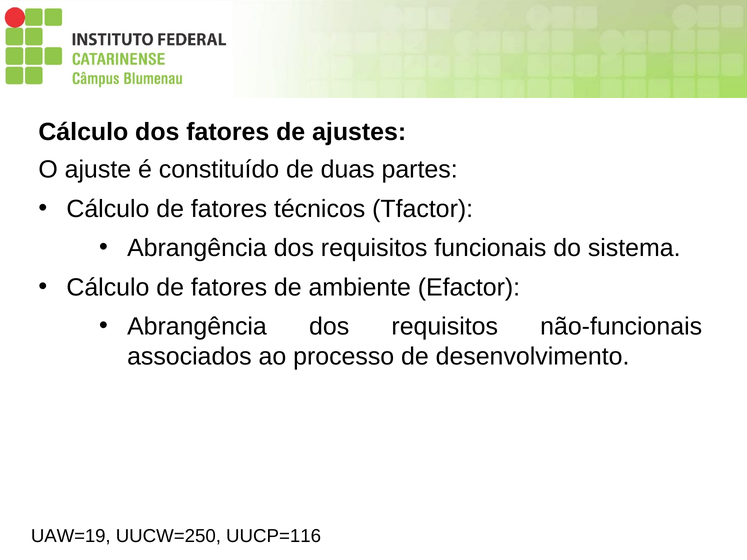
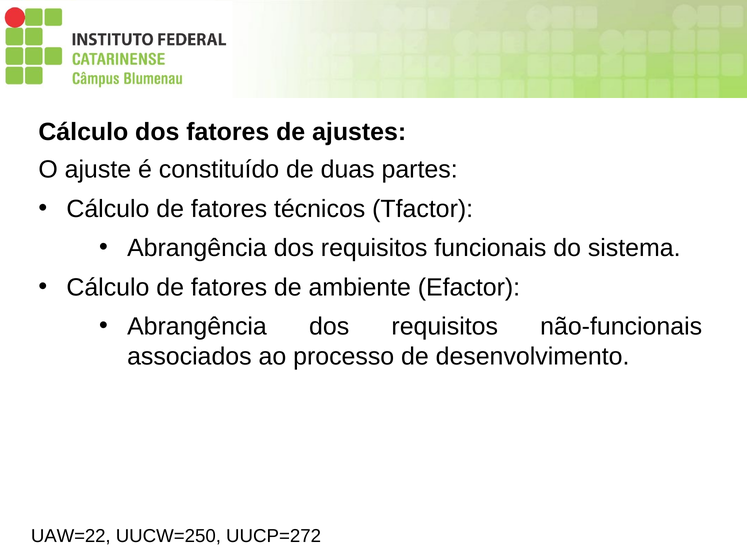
UAW=19: UAW=19 -> UAW=22
UUCP=116: UUCP=116 -> UUCP=272
